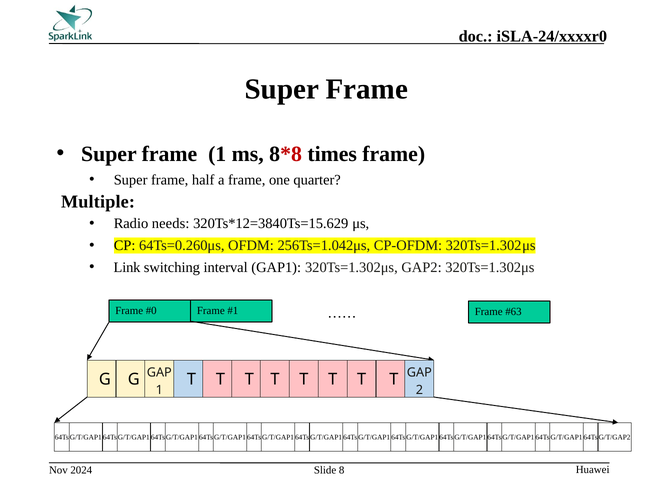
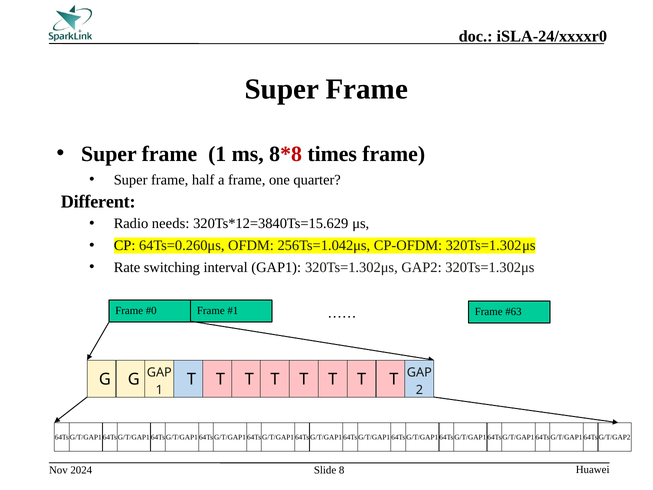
Multiple: Multiple -> Different
Link: Link -> Rate
